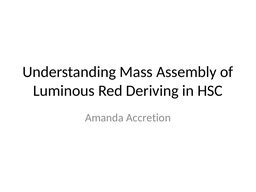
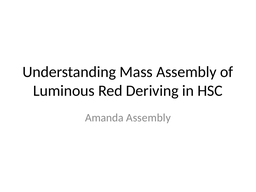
Amanda Accretion: Accretion -> Assembly
